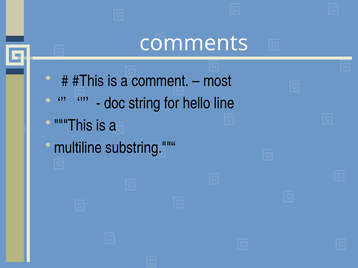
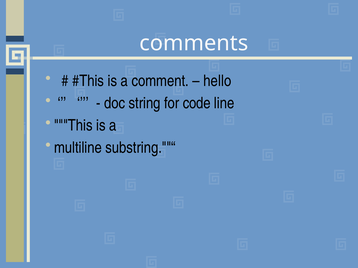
most: most -> hello
hello: hello -> code
